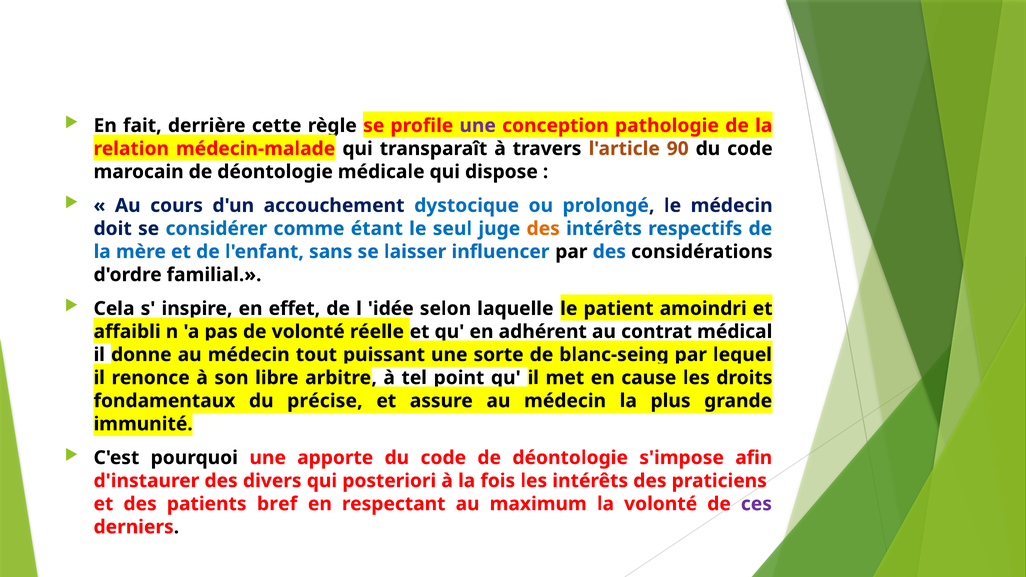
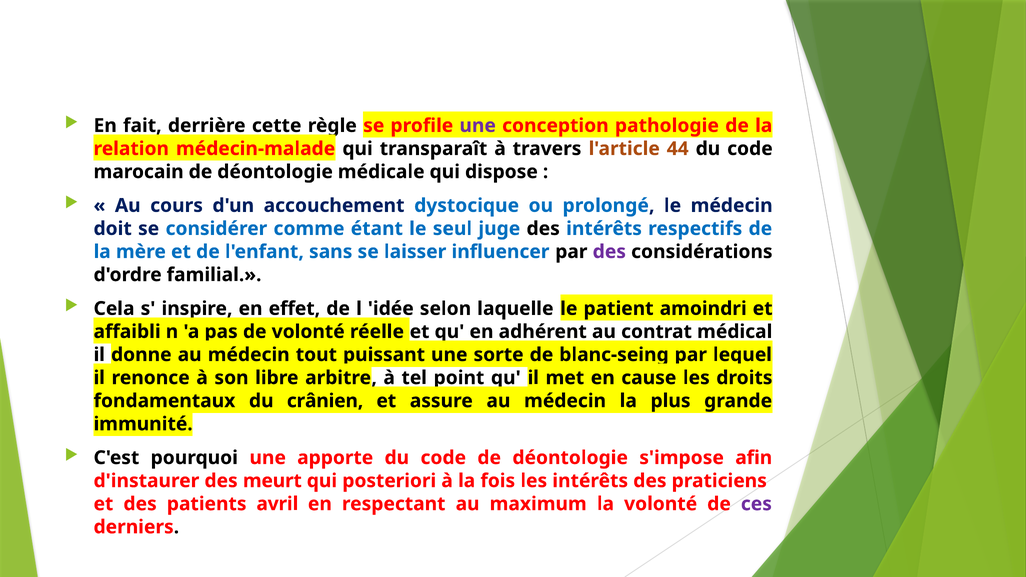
90: 90 -> 44
des at (543, 229) colour: orange -> black
des at (609, 252) colour: blue -> purple
précise: précise -> crânien
divers: divers -> meurt
bref: bref -> avril
